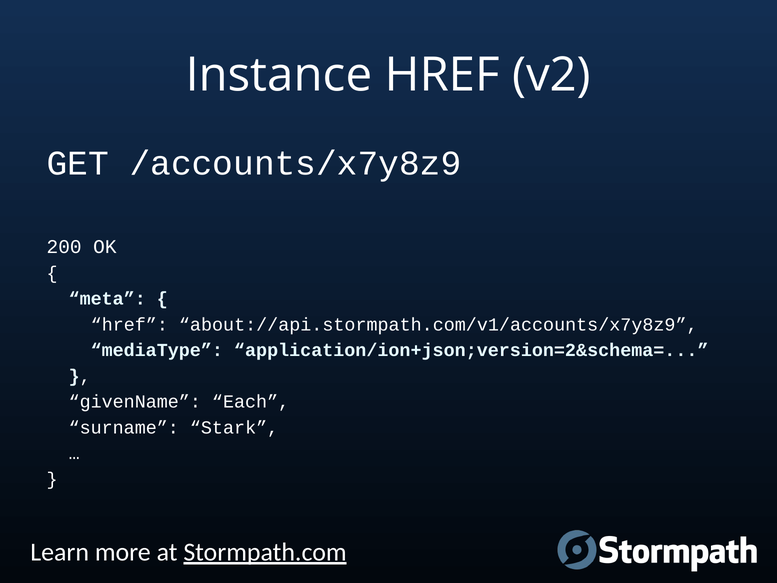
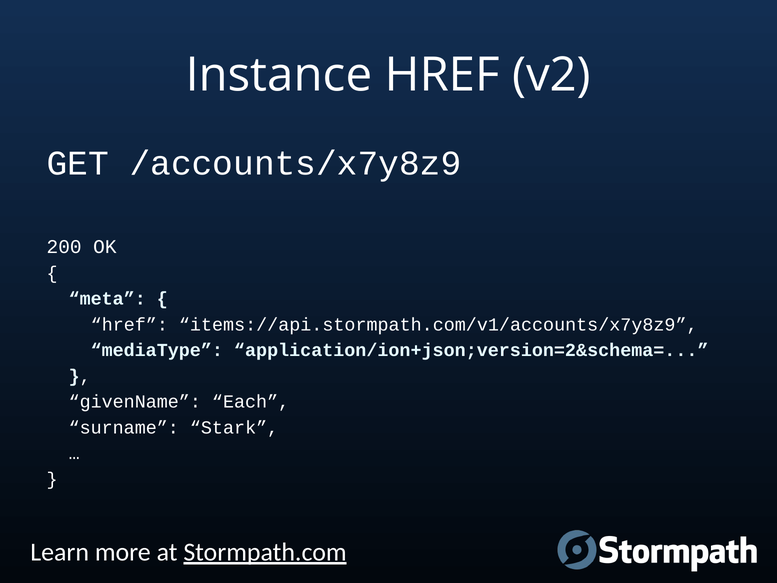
about://api.stormpath.com/v1/accounts/x7y8z9: about://api.stormpath.com/v1/accounts/x7y8z9 -> items://api.stormpath.com/v1/accounts/x7y8z9
